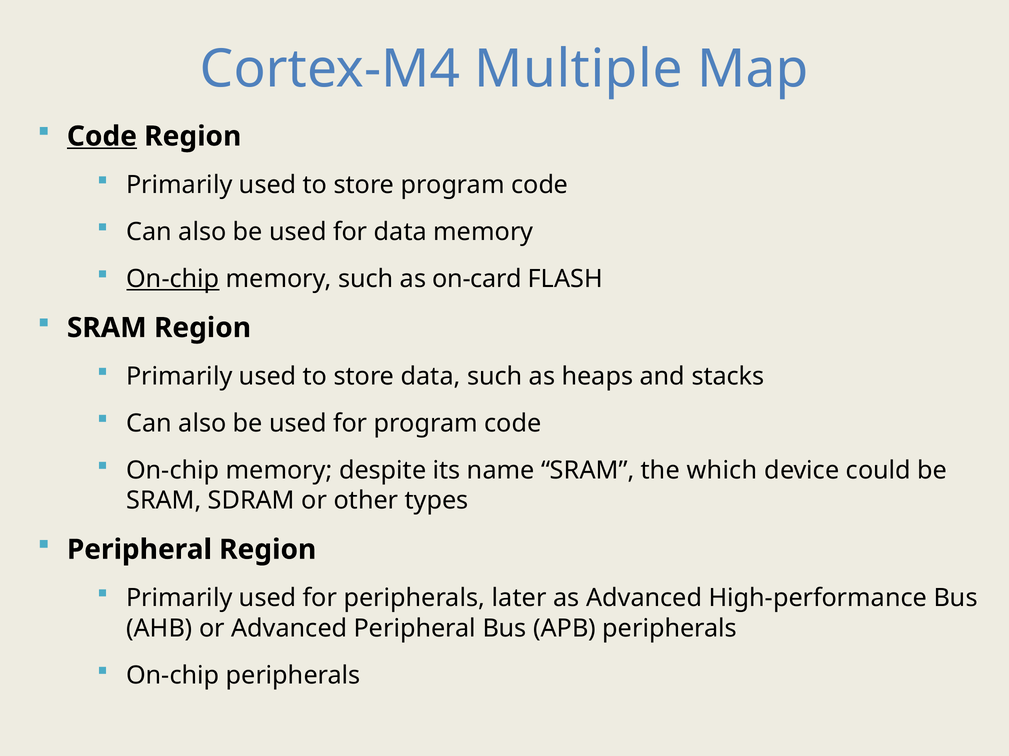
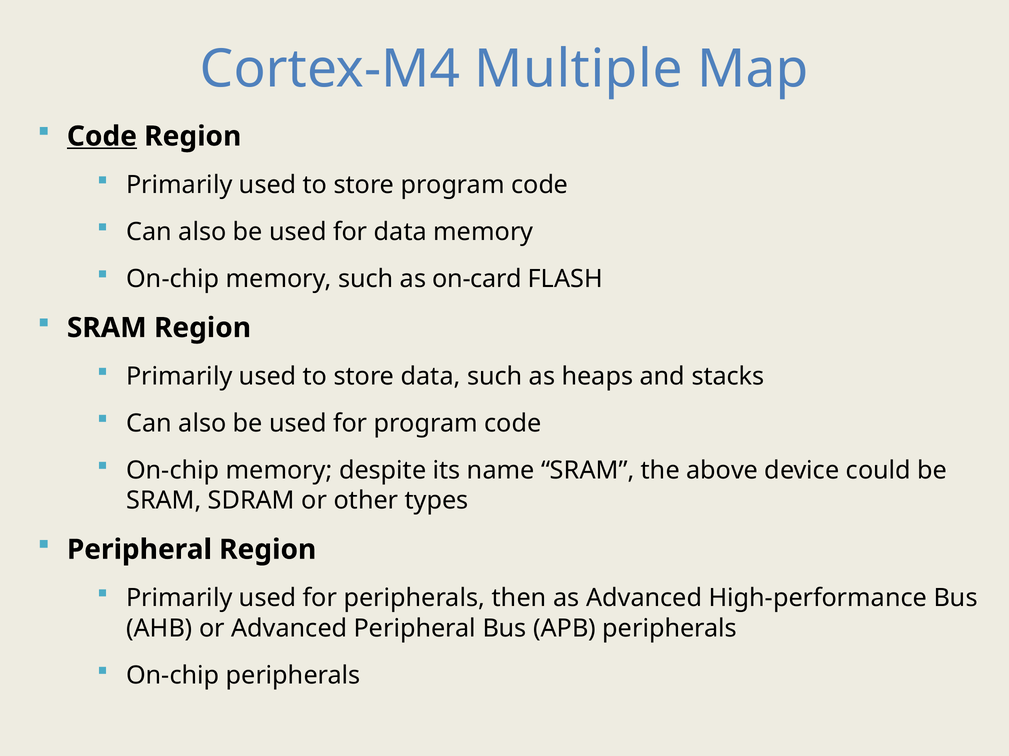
On-chip at (173, 279) underline: present -> none
which: which -> above
later: later -> then
